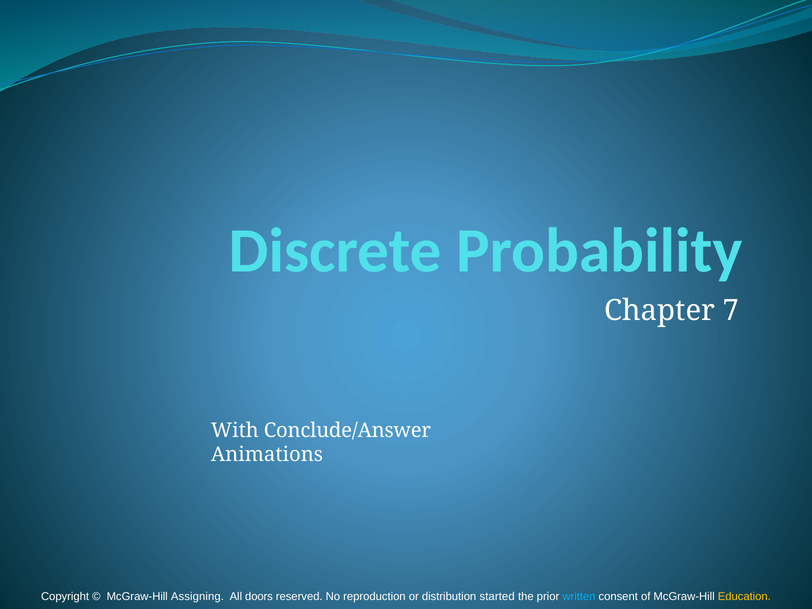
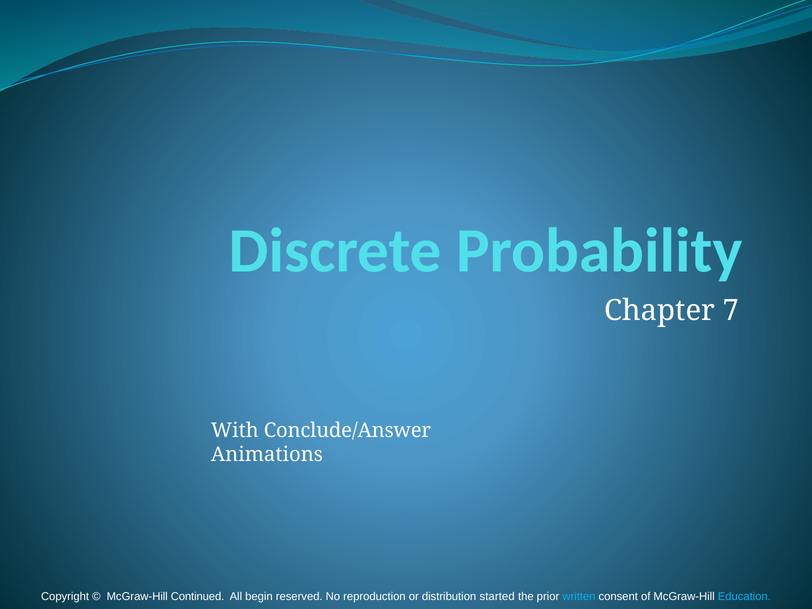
Assigning: Assigning -> Continued
doors: doors -> begin
Education colour: yellow -> light blue
